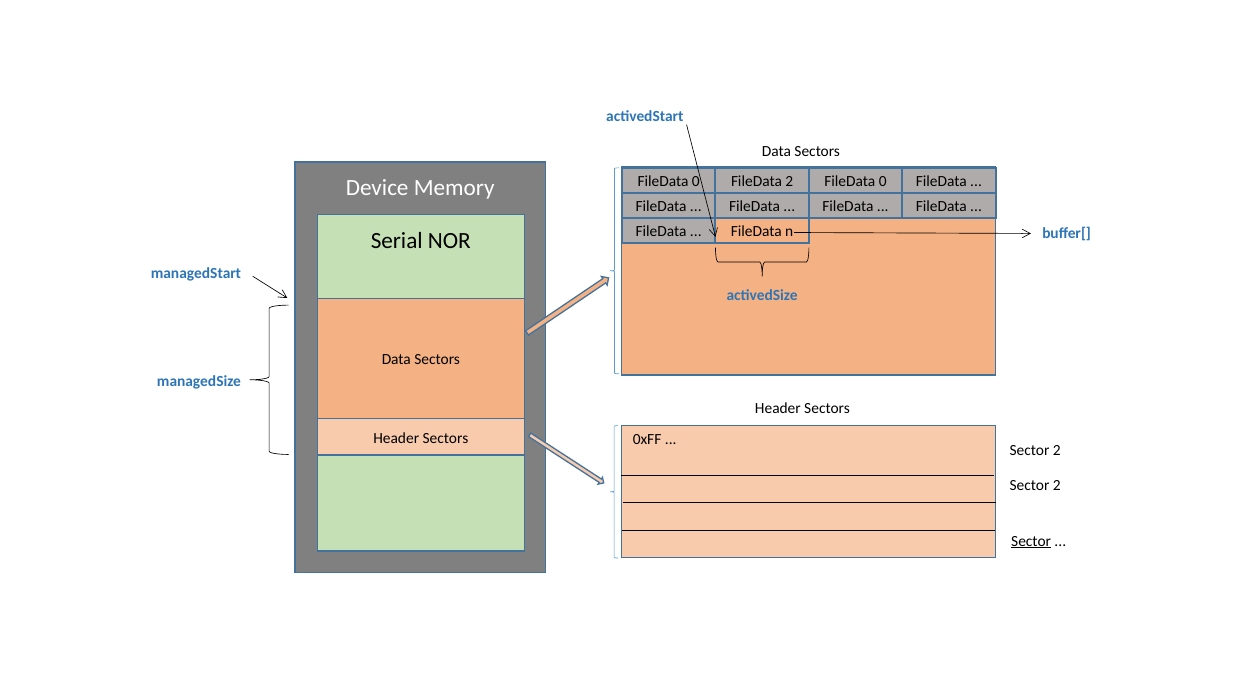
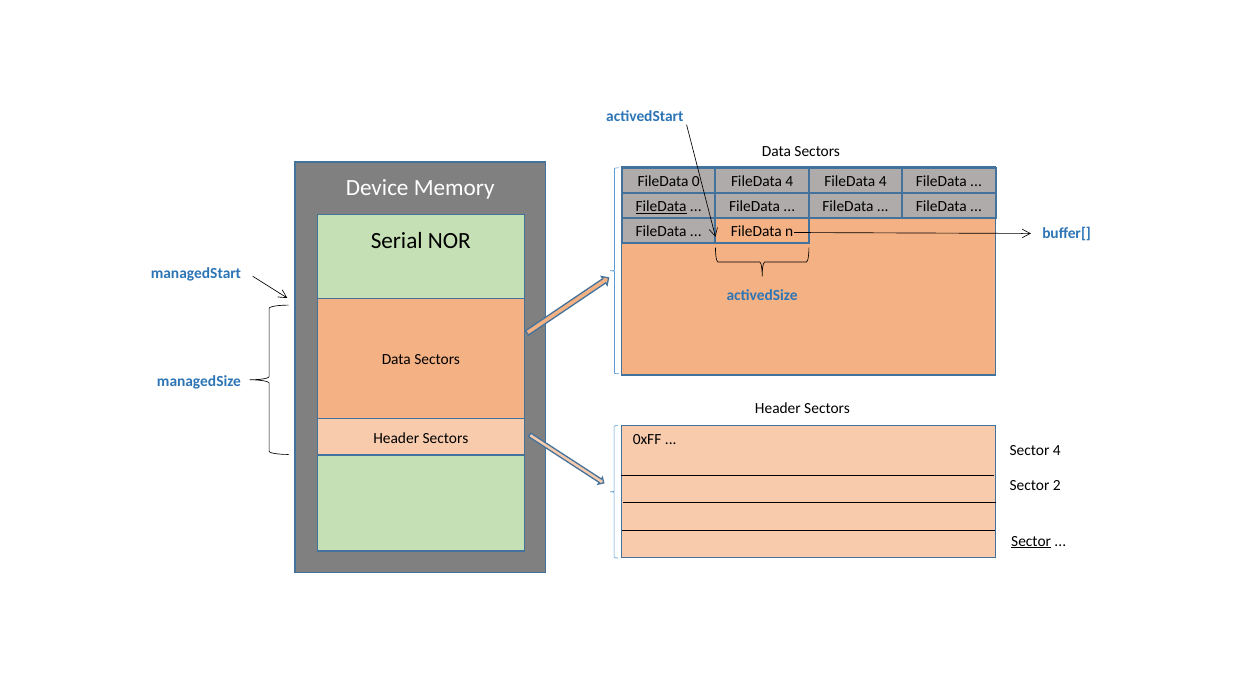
0 FileData 2: 2 -> 4
0 at (883, 182): 0 -> 4
FileData at (661, 206) underline: none -> present
2 at (1057, 450): 2 -> 4
